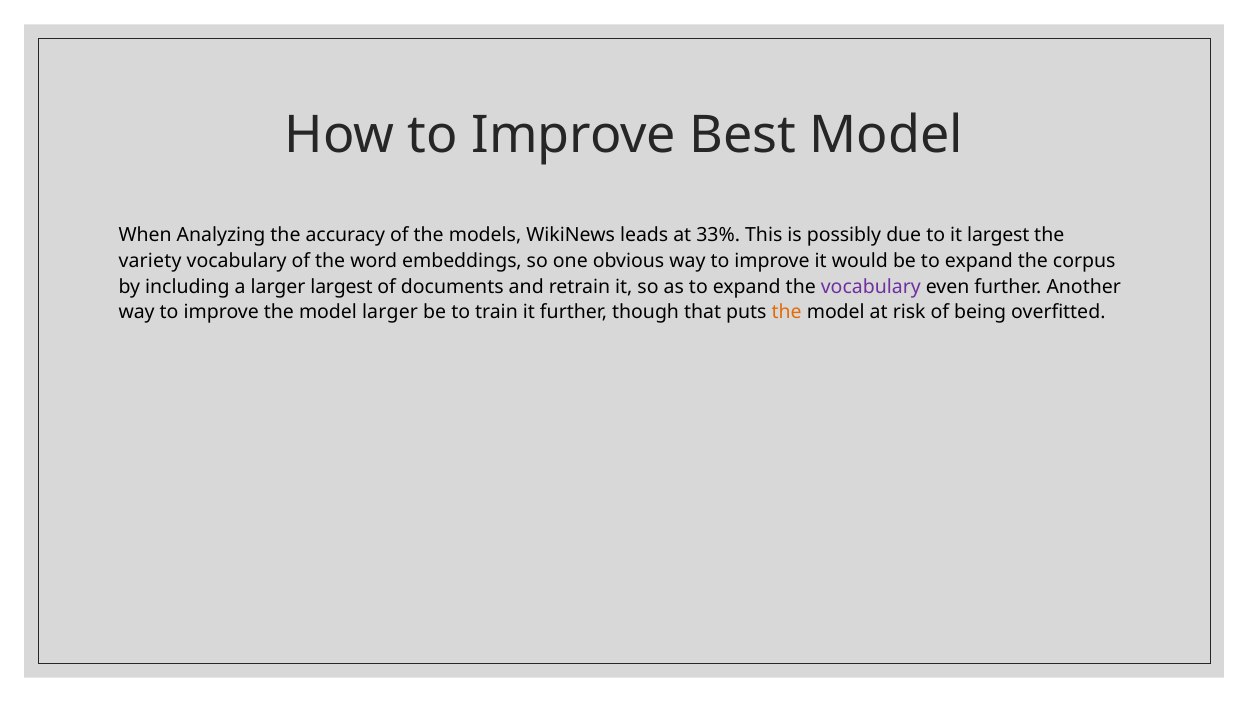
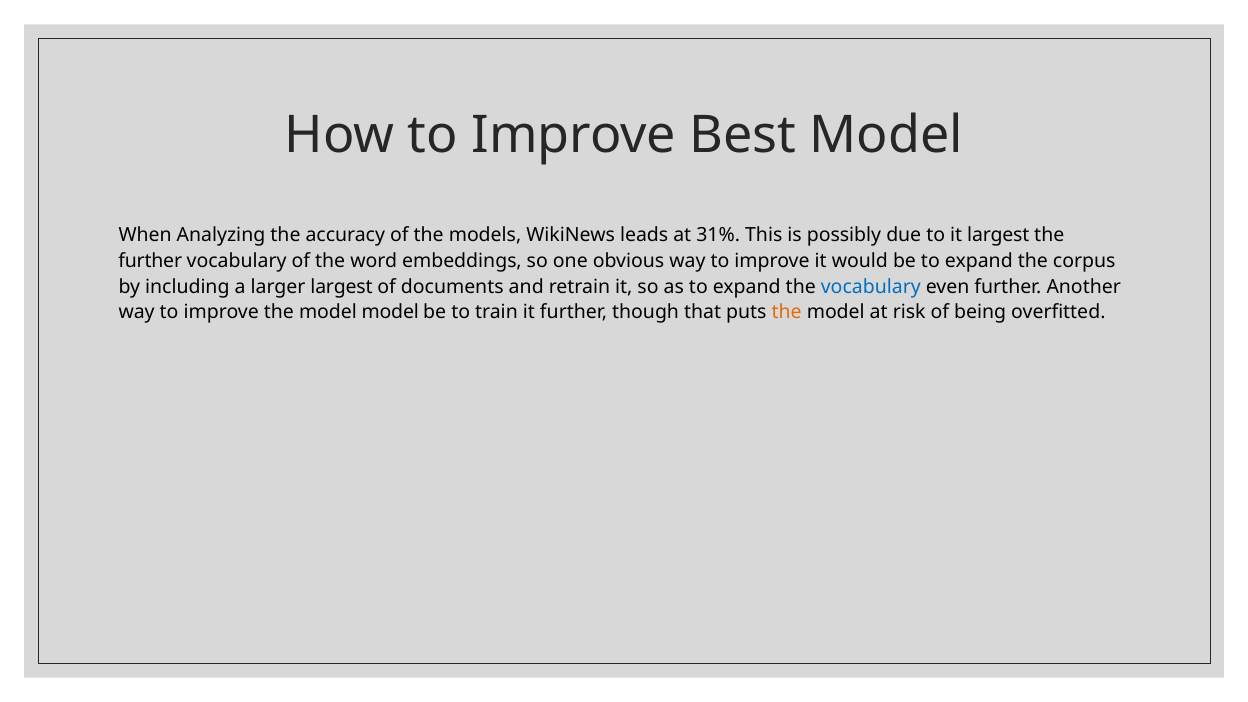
33%: 33% -> 31%
variety at (150, 261): variety -> further
vocabulary at (871, 287) colour: purple -> blue
model larger: larger -> model
